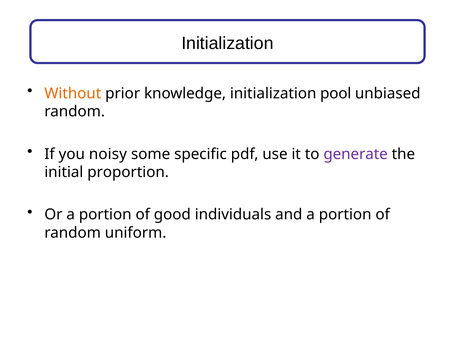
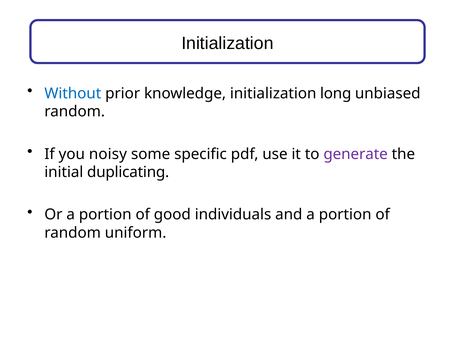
Without colour: orange -> blue
pool: pool -> long
proportion: proportion -> duplicating
